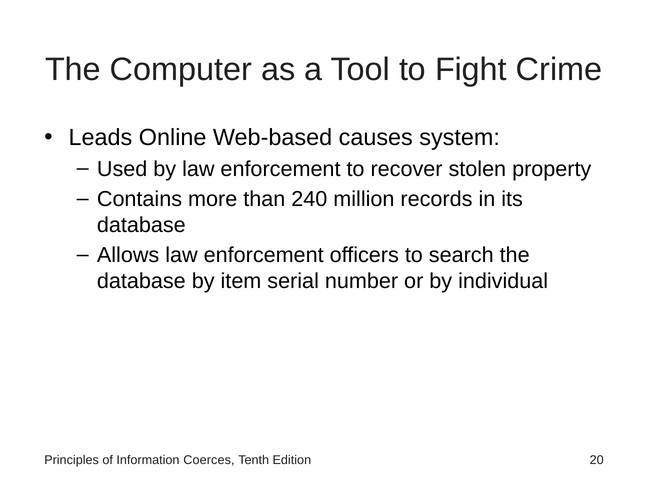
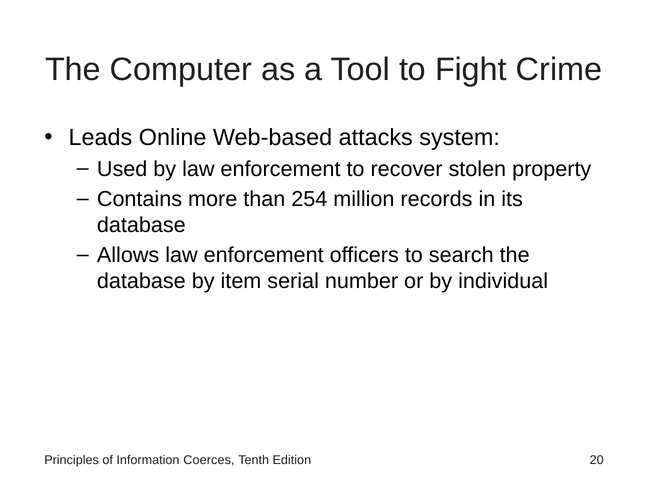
causes: causes -> attacks
240: 240 -> 254
